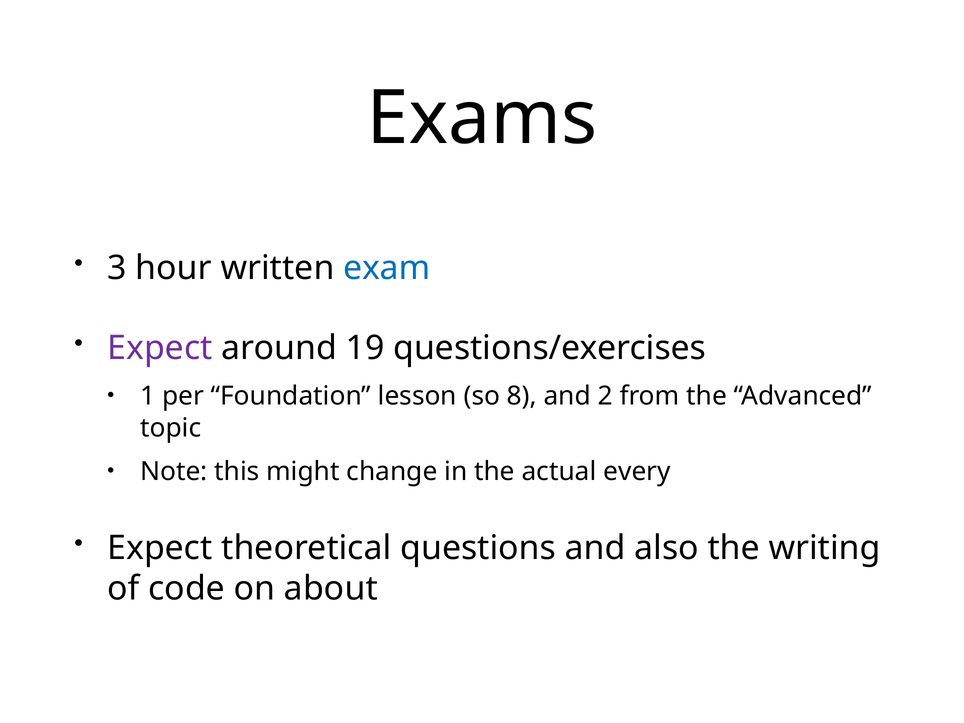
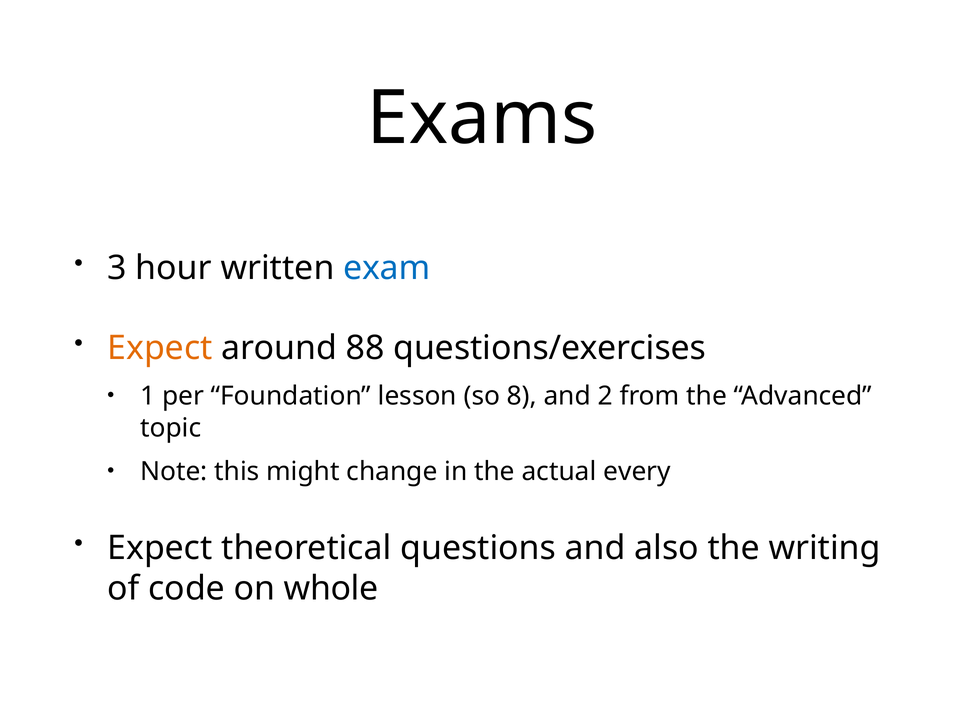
Expect at (160, 348) colour: purple -> orange
19: 19 -> 88
about: about -> whole
